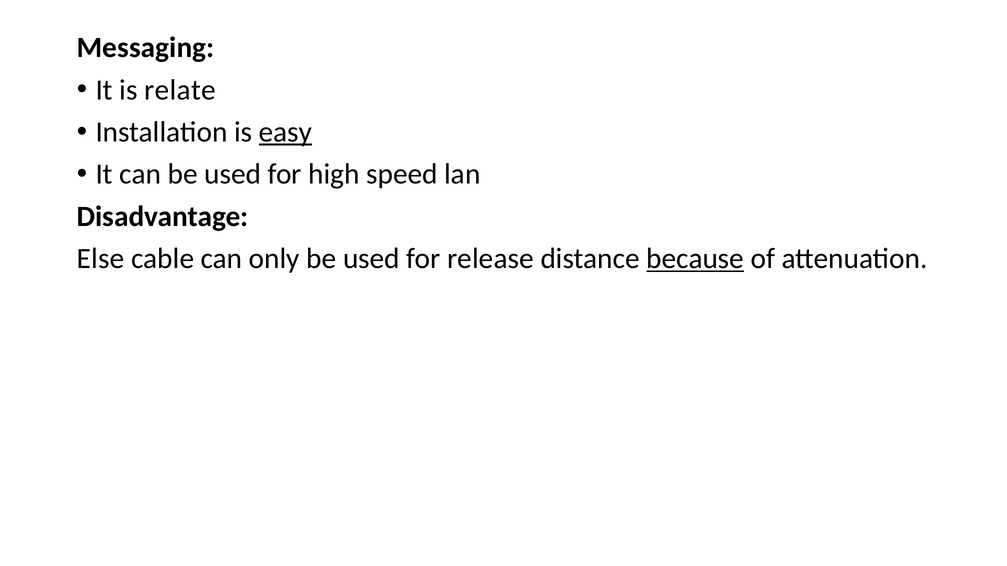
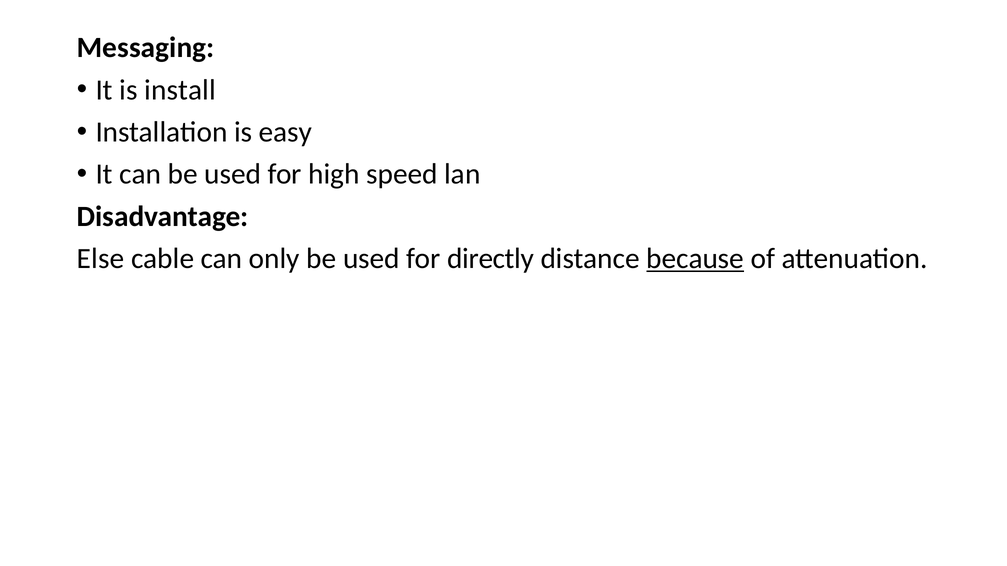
relate: relate -> install
easy underline: present -> none
release: release -> directly
